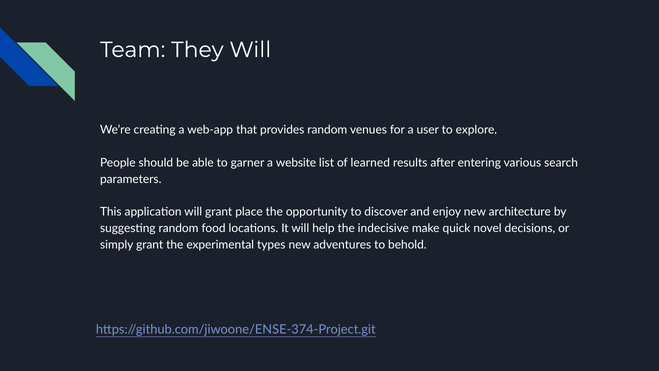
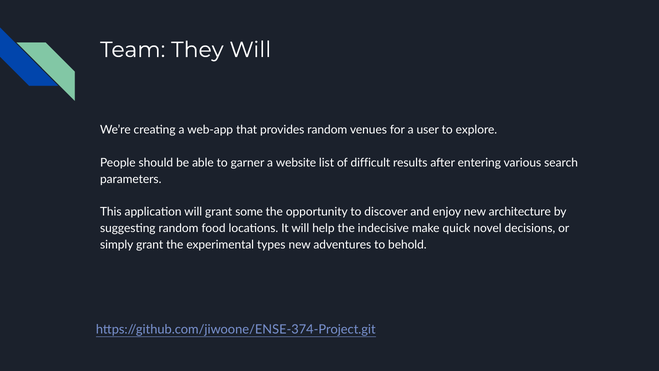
learned: learned -> difficult
place: place -> some
